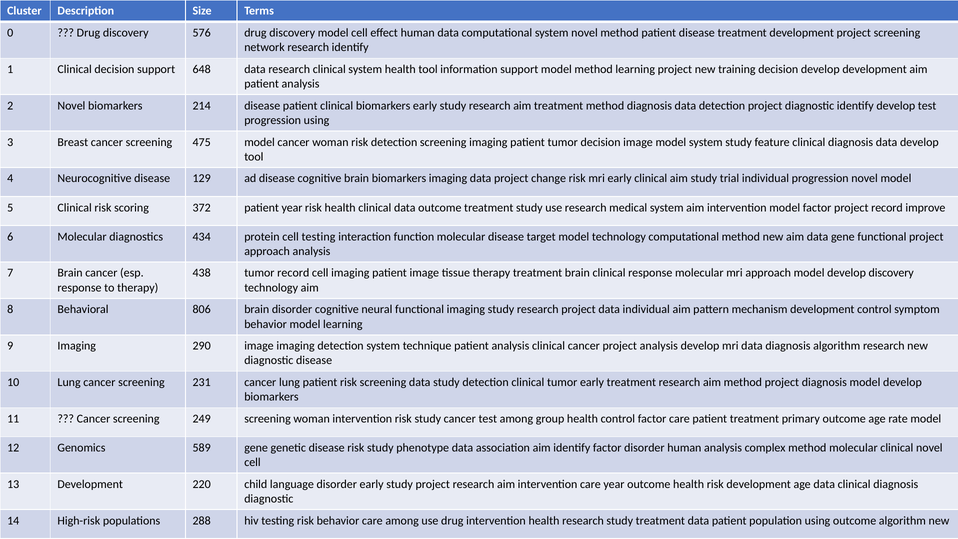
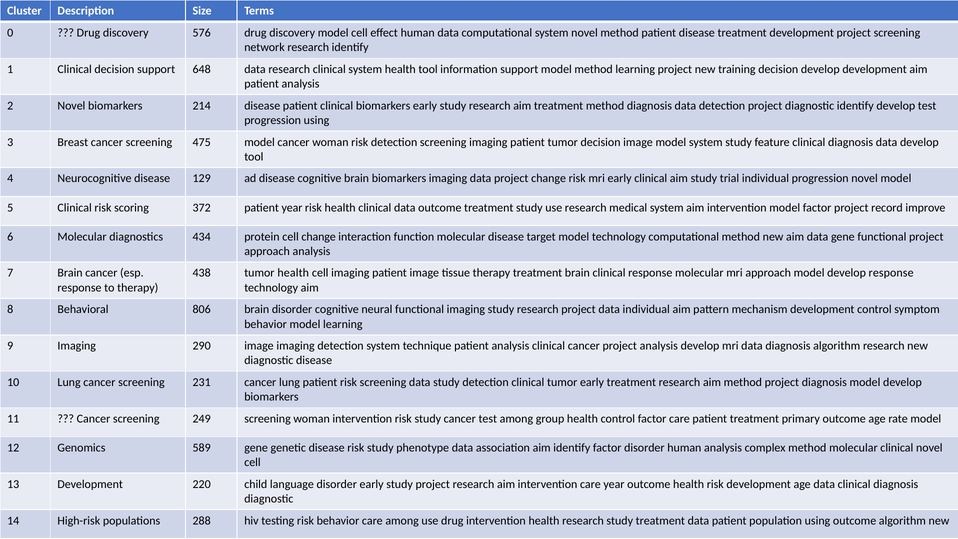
cell testing: testing -> change
tumor record: record -> health
develop discovery: discovery -> response
